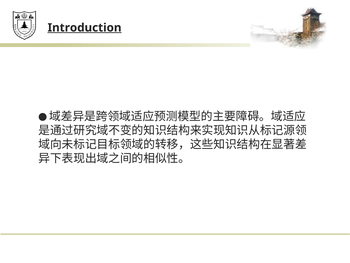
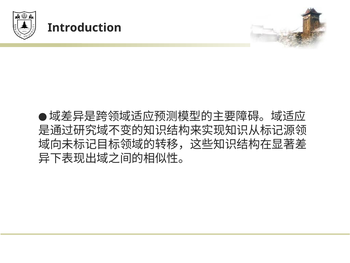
Introduction underline: present -> none
